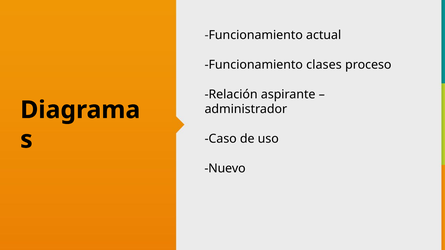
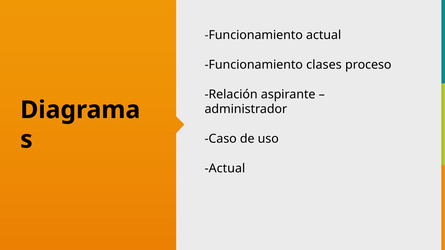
Nuevo at (225, 169): Nuevo -> Actual
